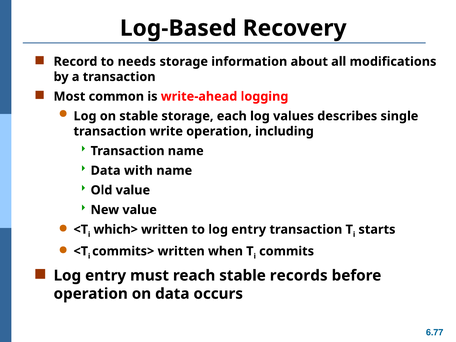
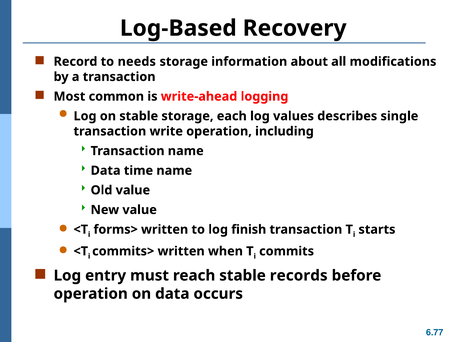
with: with -> time
which>: which> -> forms>
to log entry: entry -> finish
